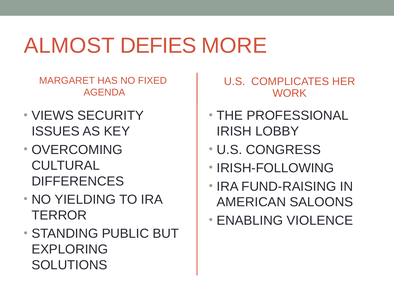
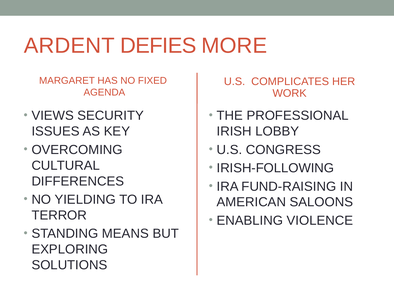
ALMOST: ALMOST -> ARDENT
PUBLIC: PUBLIC -> MEANS
